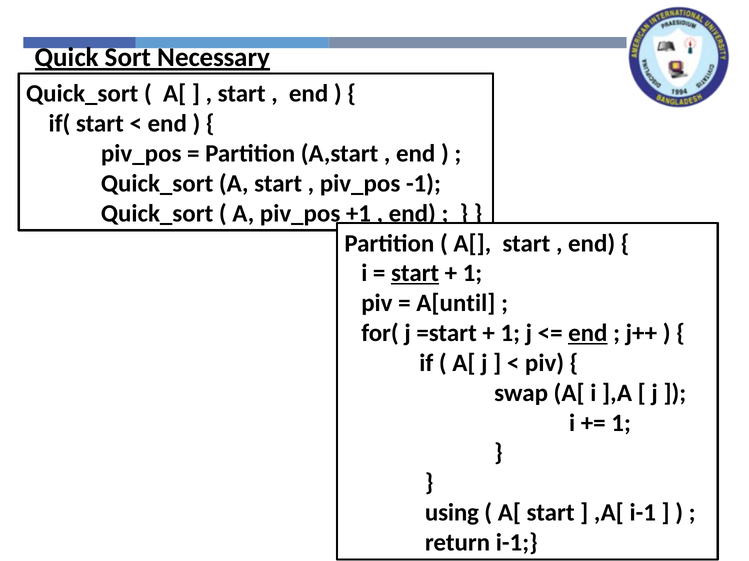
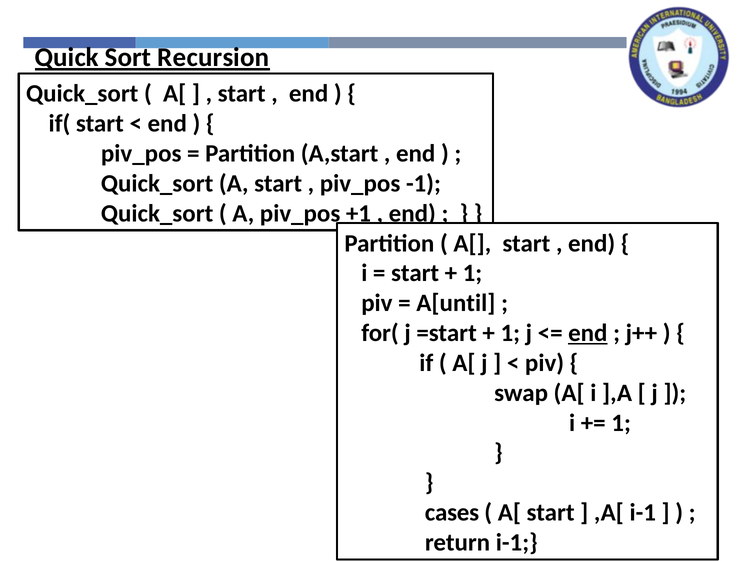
Necessary: Necessary -> Recursion
start at (415, 274) underline: present -> none
using: using -> cases
